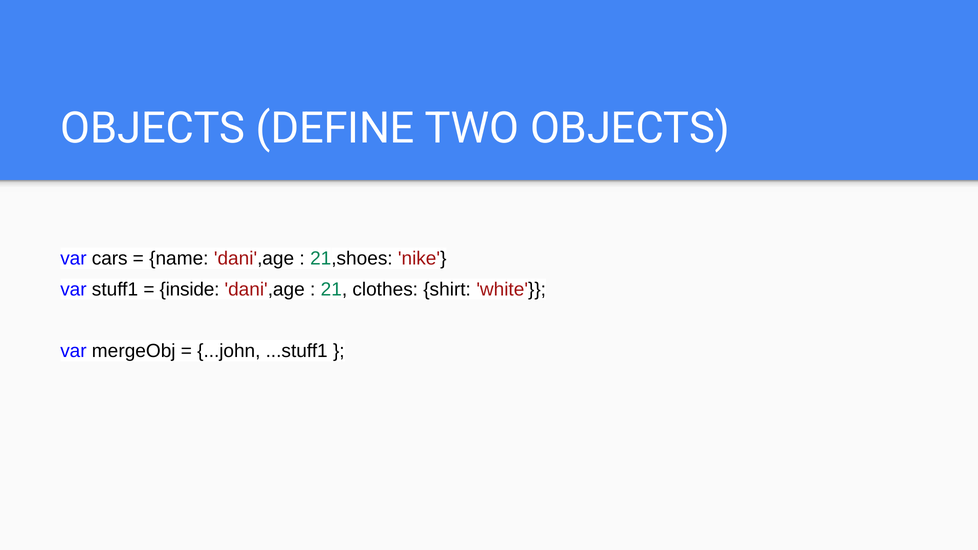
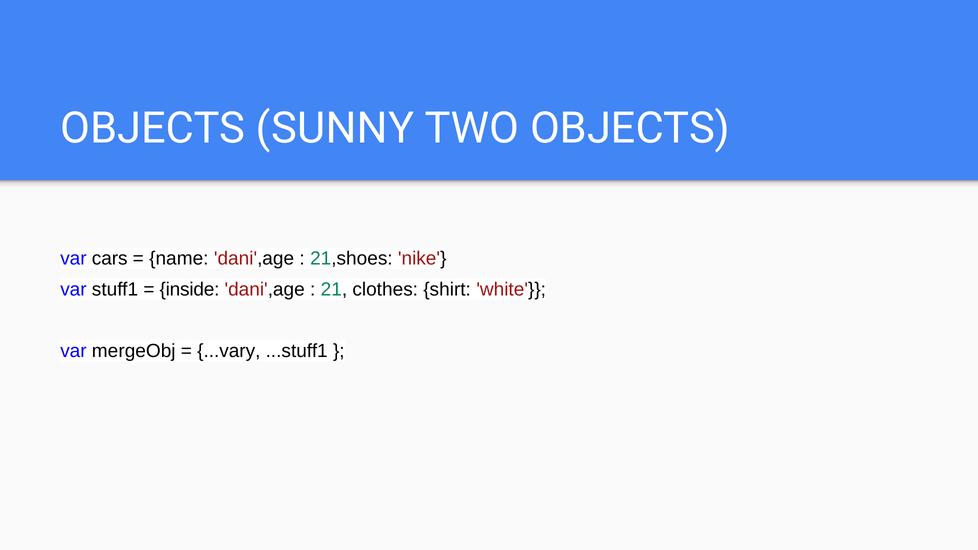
DEFINE: DEFINE -> SUNNY
...john: ...john -> ...vary
